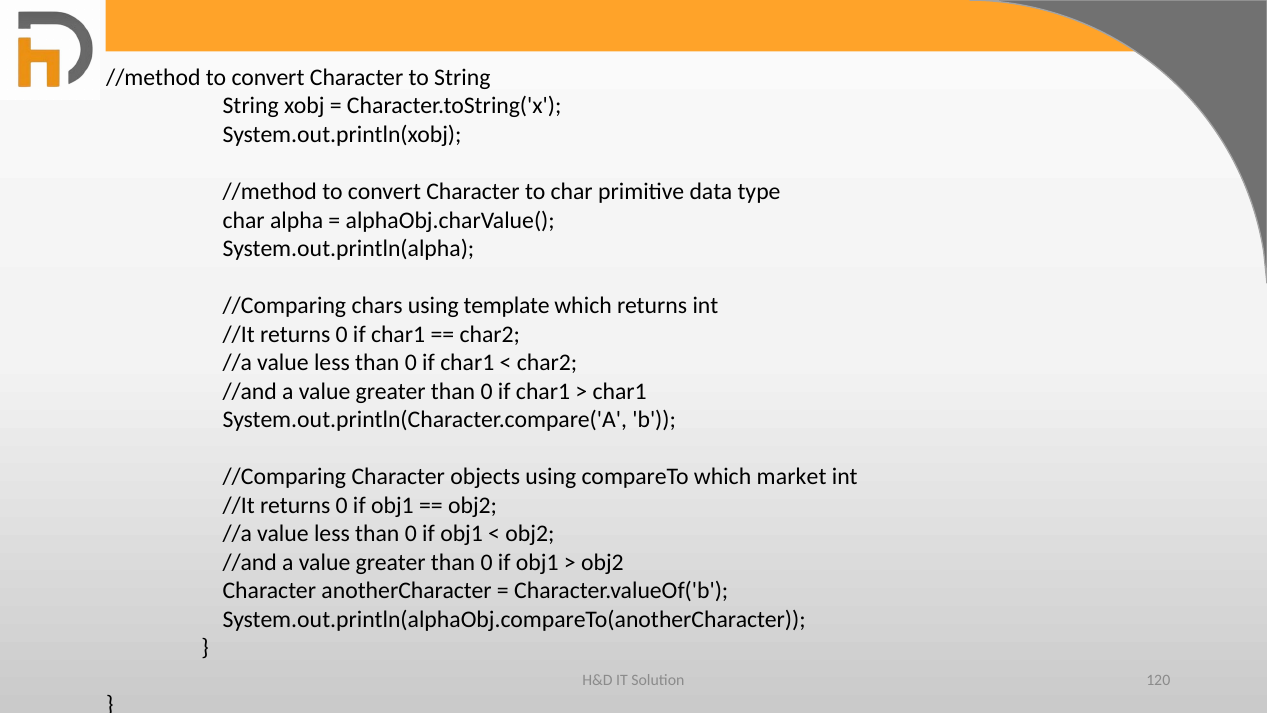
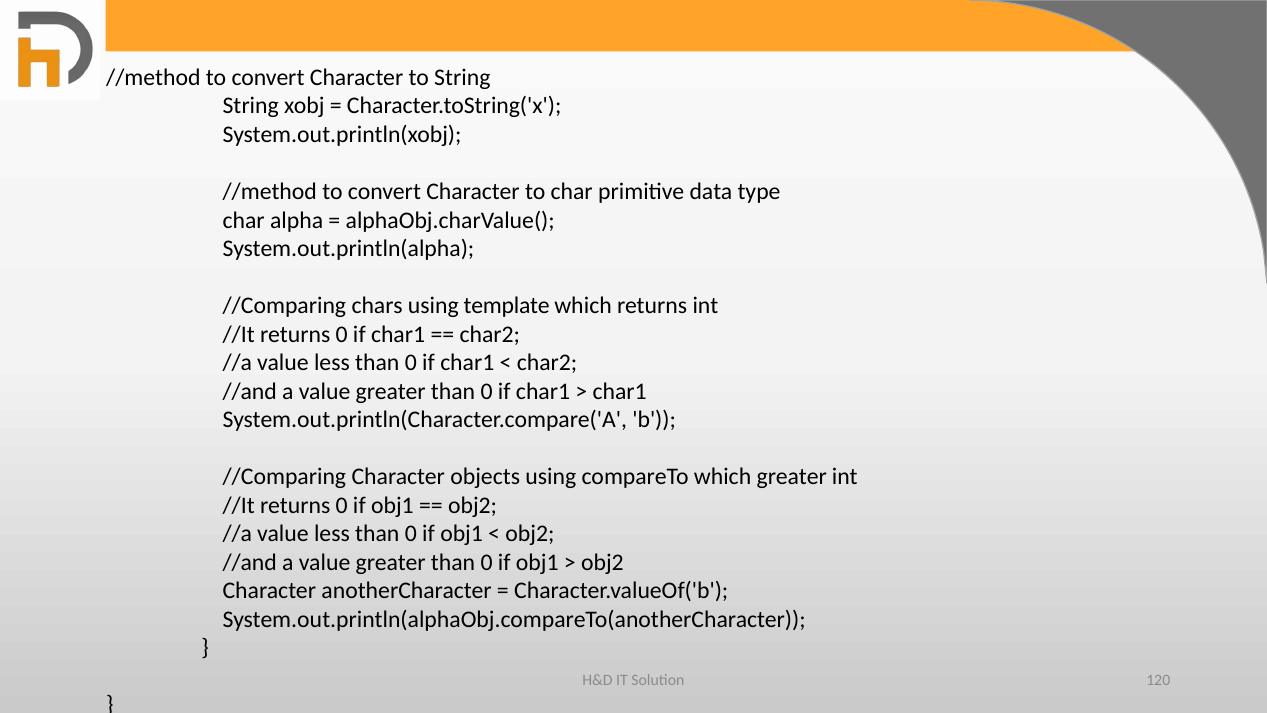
which market: market -> greater
